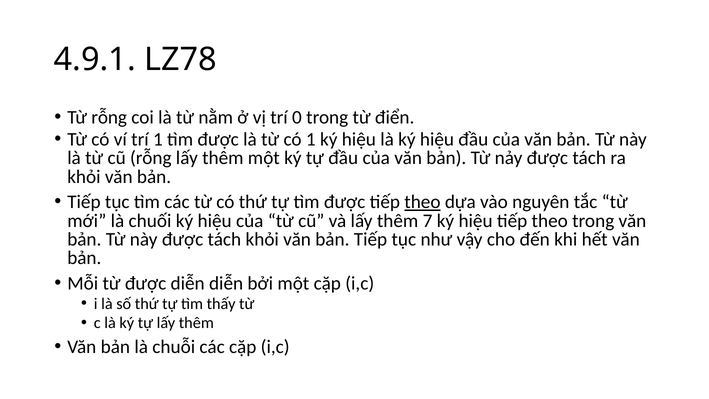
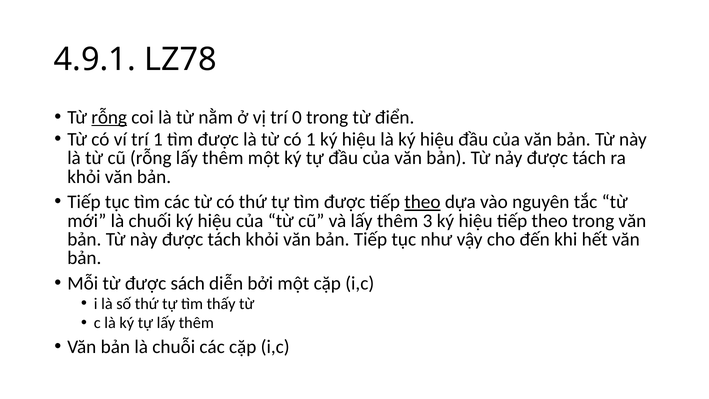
rỗng at (109, 117) underline: none -> present
7: 7 -> 3
được diễn: diễn -> sách
